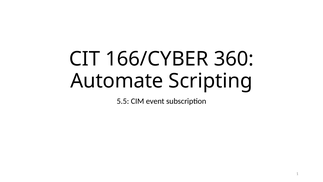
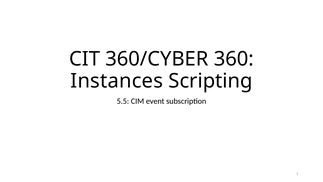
166/CYBER: 166/CYBER -> 360/CYBER
Automate: Automate -> Instances
